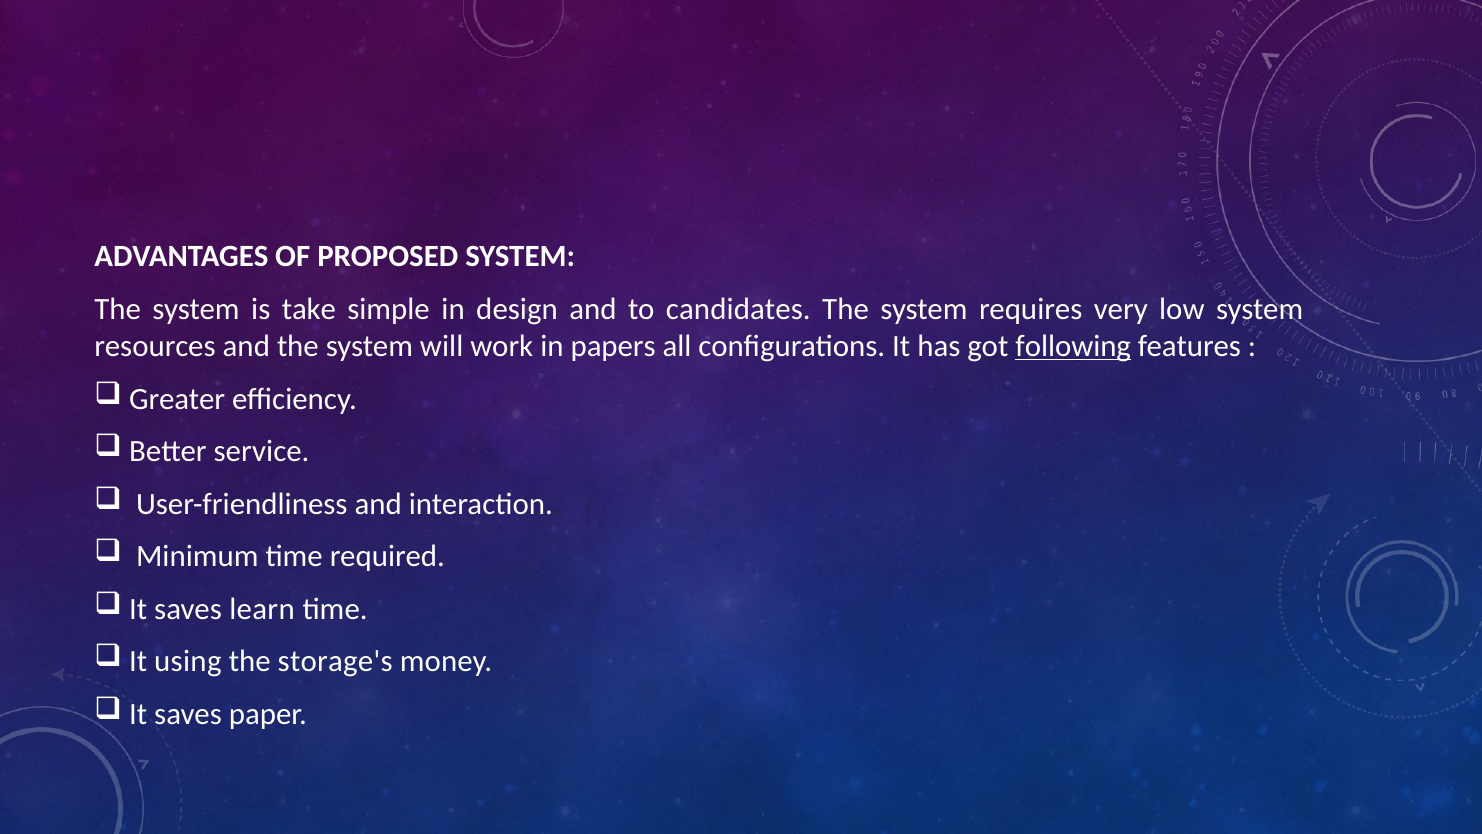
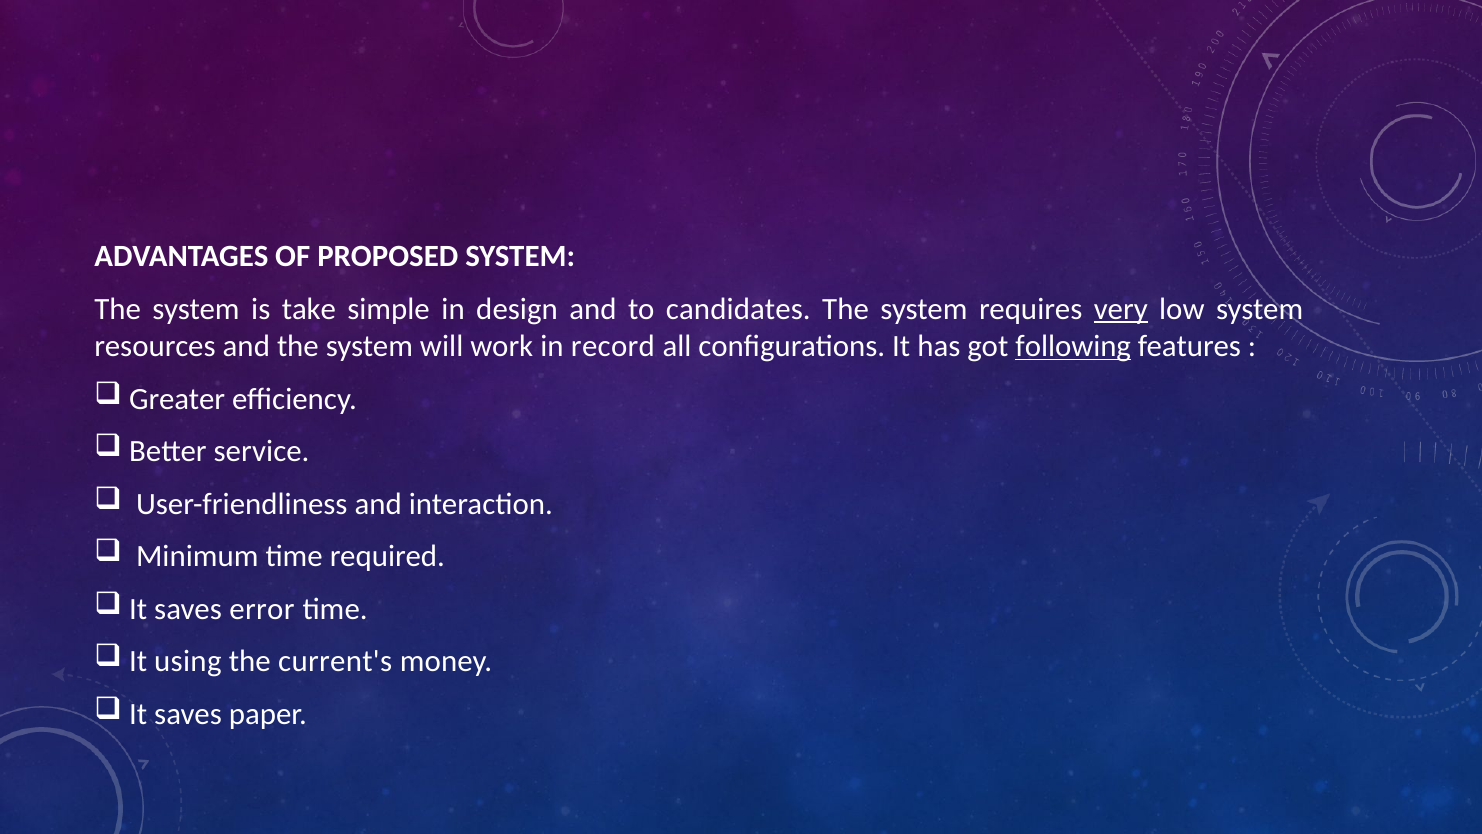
very underline: none -> present
papers: papers -> record
learn: learn -> error
storage's: storage's -> current's
